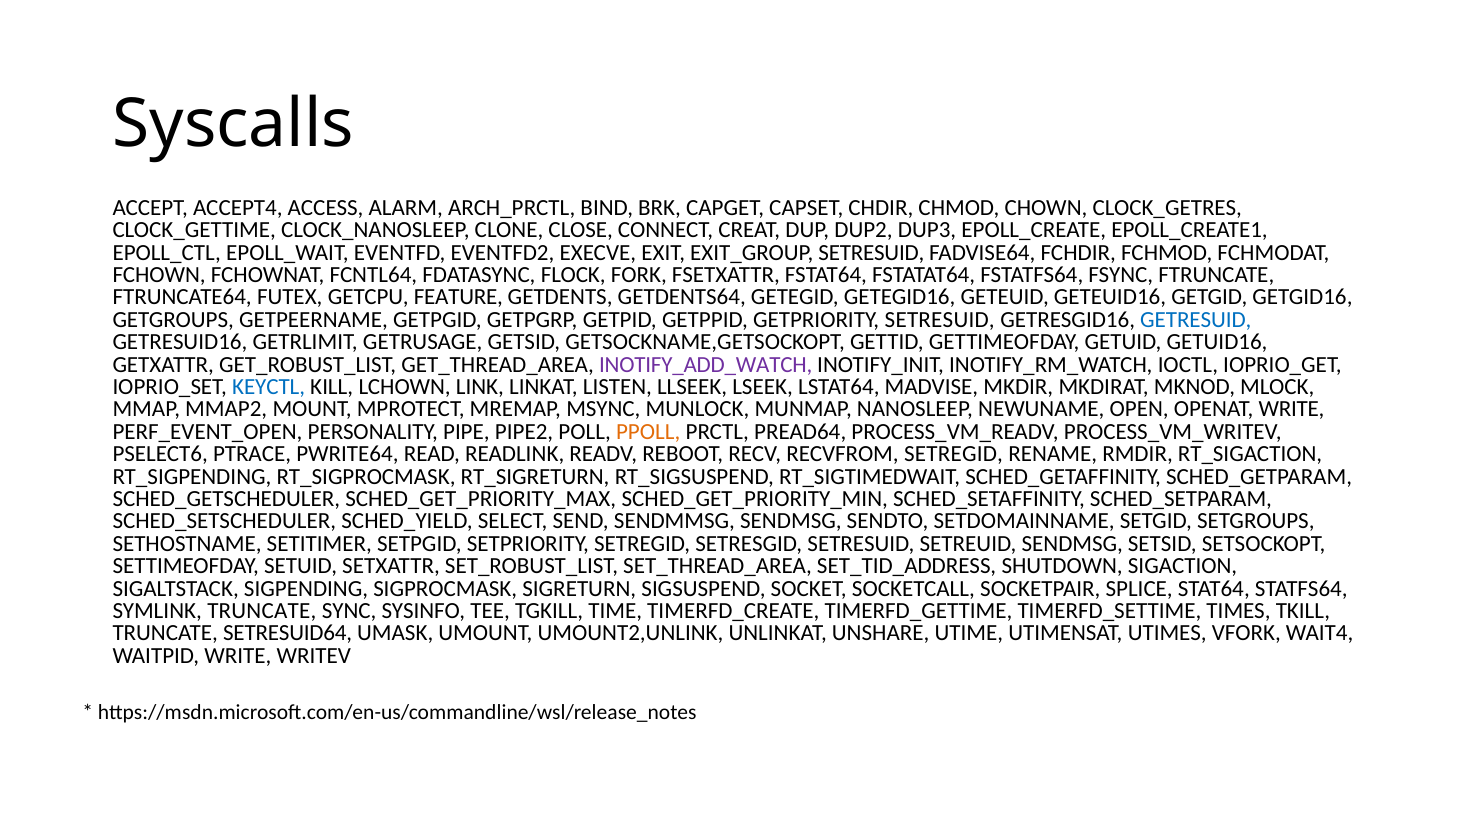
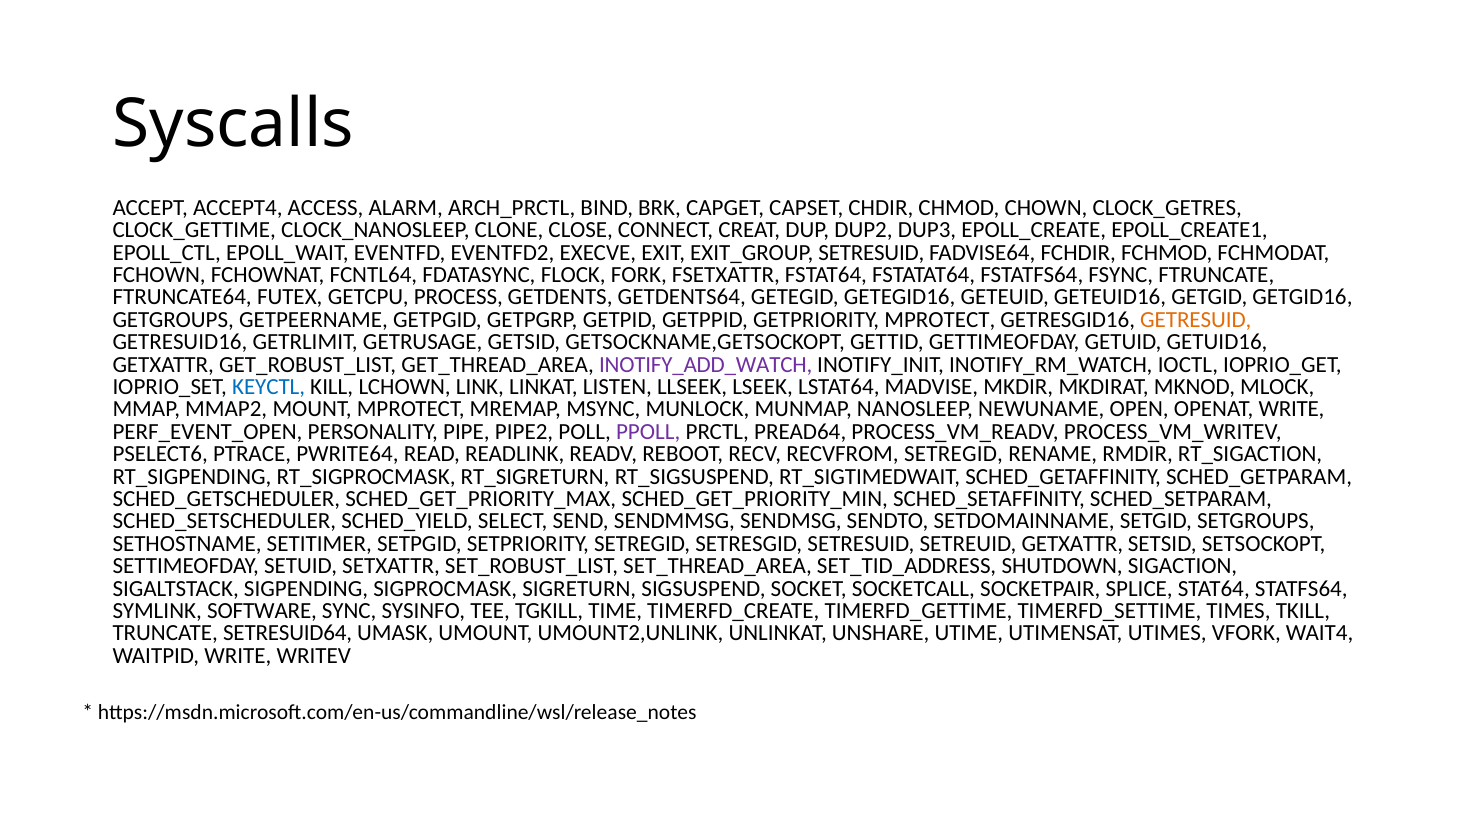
FEATURE: FEATURE -> PROCESS
GETPRIORITY SETRESUID: SETRESUID -> MPROTECT
GETRESUID colour: blue -> orange
PPOLL colour: orange -> purple
SETREUID SENDMSG: SENDMSG -> GETXATTR
SYMLINK TRUNCATE: TRUNCATE -> SOFTWARE
